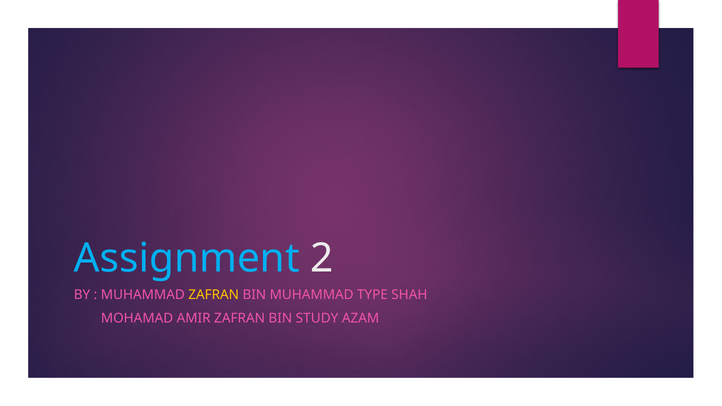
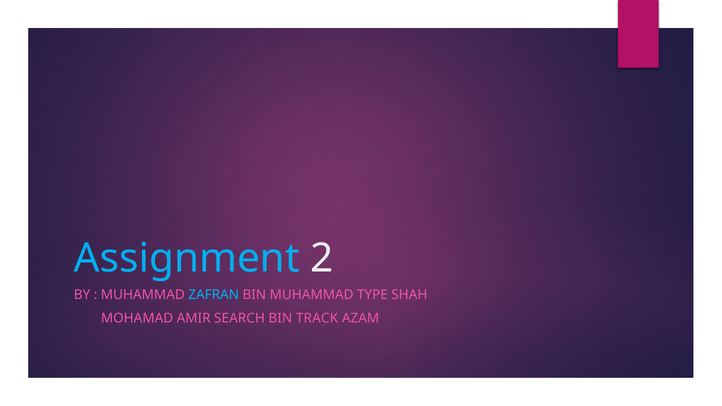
ZAFRAN at (214, 295) colour: yellow -> light blue
AMIR ZAFRAN: ZAFRAN -> SEARCH
STUDY: STUDY -> TRACK
